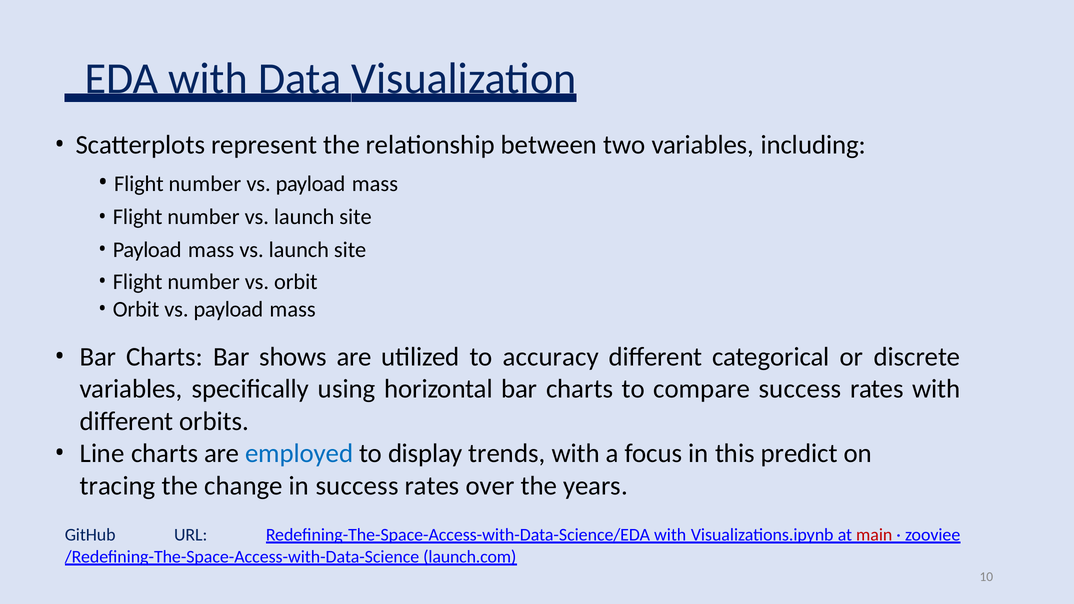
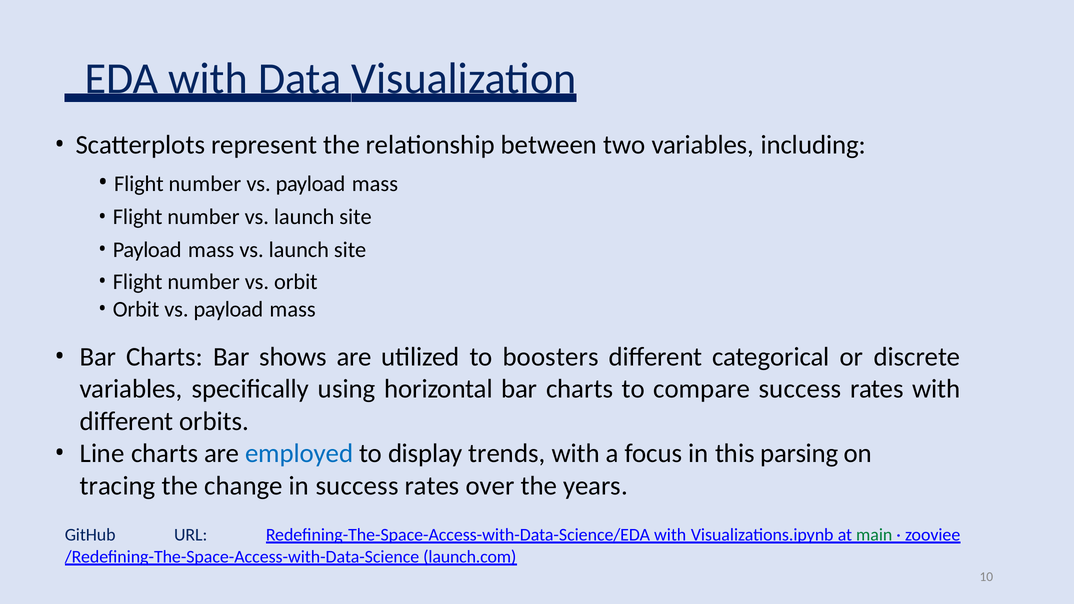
accuracy: accuracy -> boosters
predict: predict -> parsing
main colour: red -> green
